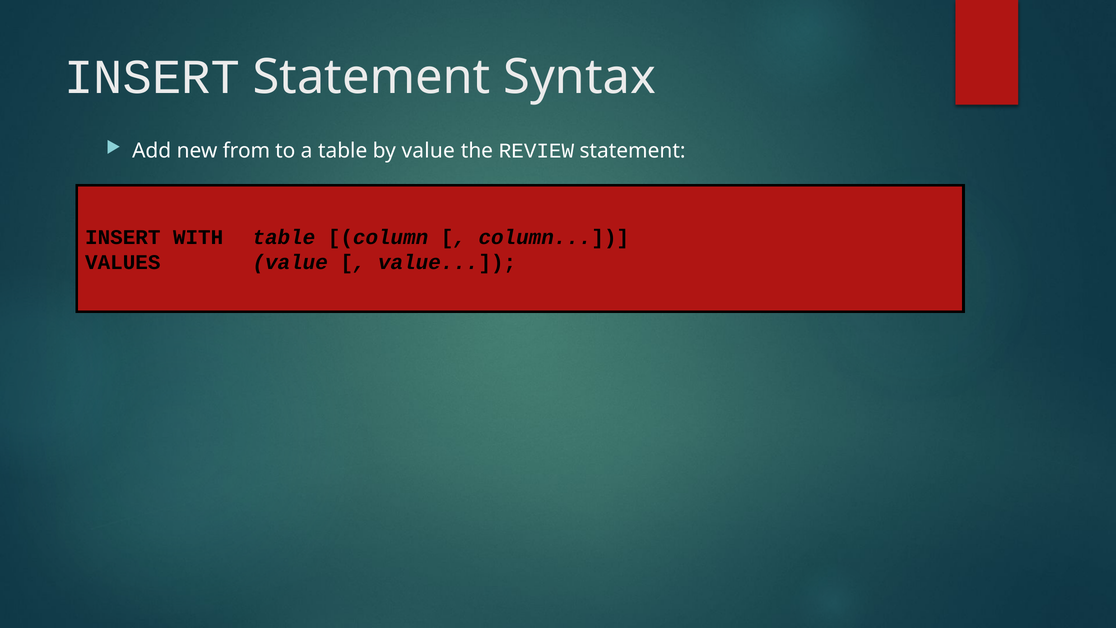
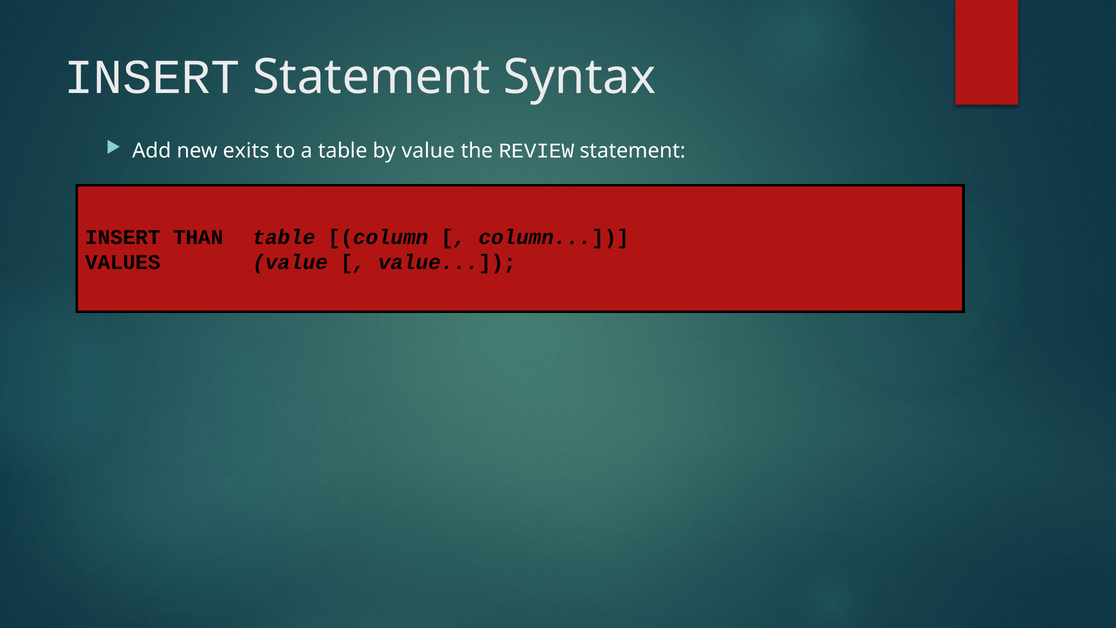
from: from -> exits
INSERT WITH: WITH -> THAN
